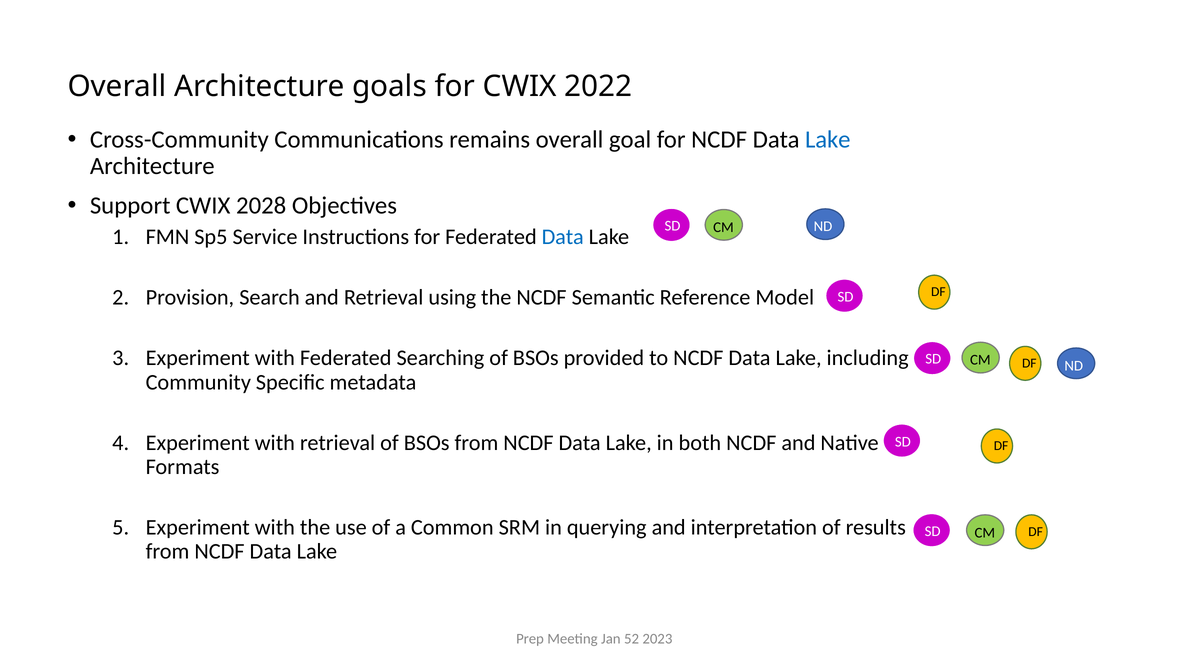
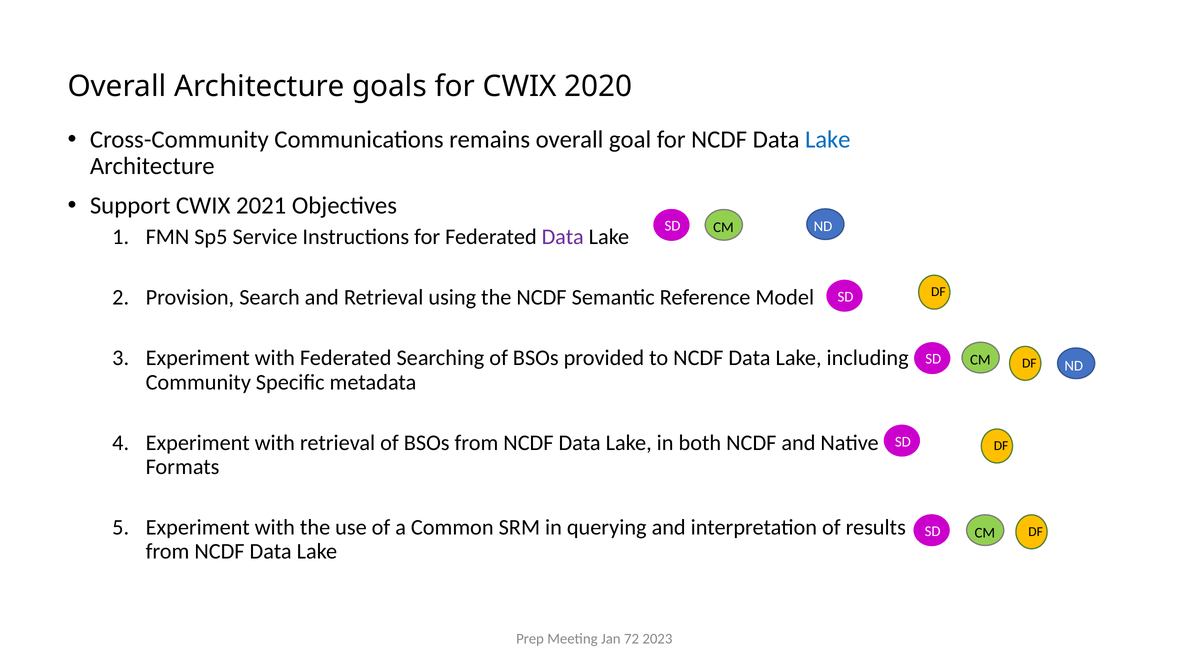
2022: 2022 -> 2020
2028: 2028 -> 2021
Data at (563, 237) colour: blue -> purple
52: 52 -> 72
